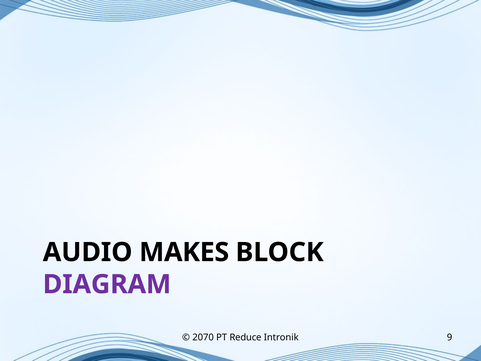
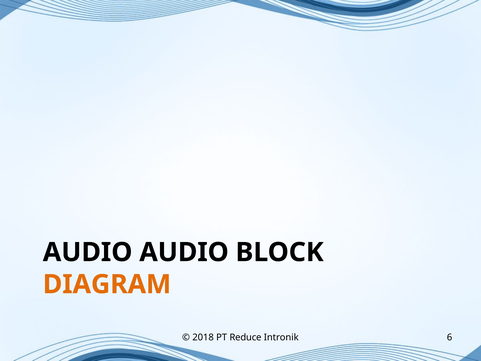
AUDIO MAKES: MAKES -> AUDIO
DIAGRAM colour: purple -> orange
2070: 2070 -> 2018
9: 9 -> 6
